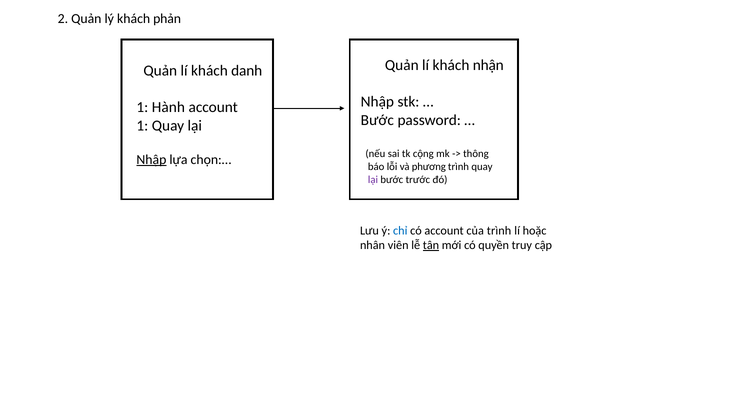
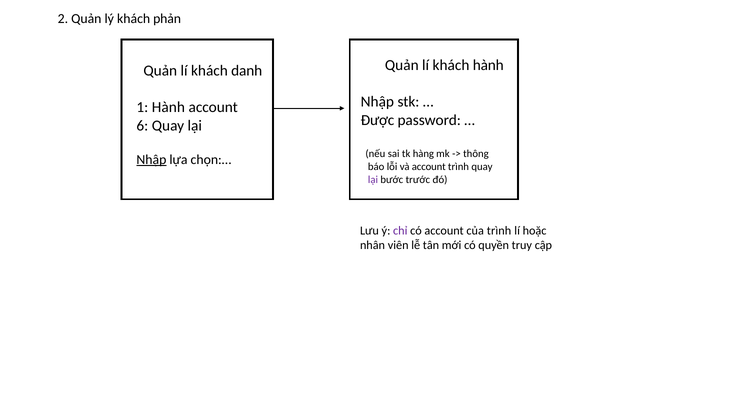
khách nhận: nhận -> hành
Bước at (377, 120): Bước -> Được
1 at (142, 126): 1 -> 6
cộng: cộng -> hàng
và phương: phương -> account
chỉ colour: blue -> purple
tân underline: present -> none
